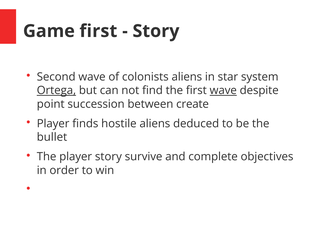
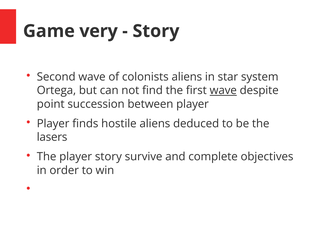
Game first: first -> very
Ortega underline: present -> none
between create: create -> player
bullet: bullet -> lasers
